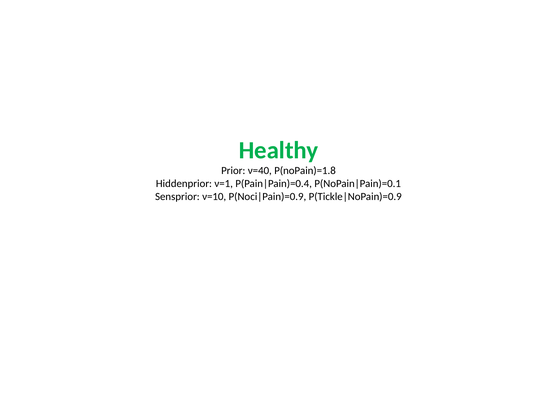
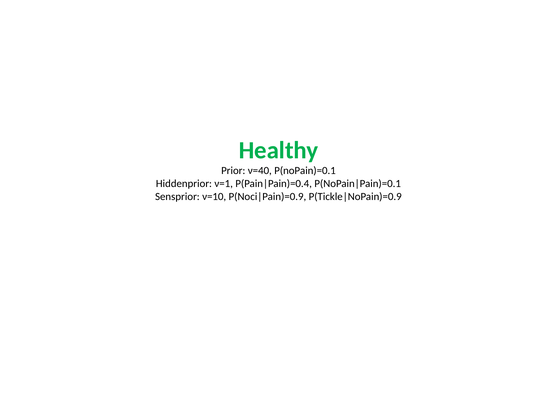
P(noPain)=1.8: P(noPain)=1.8 -> P(noPain)=0.1
